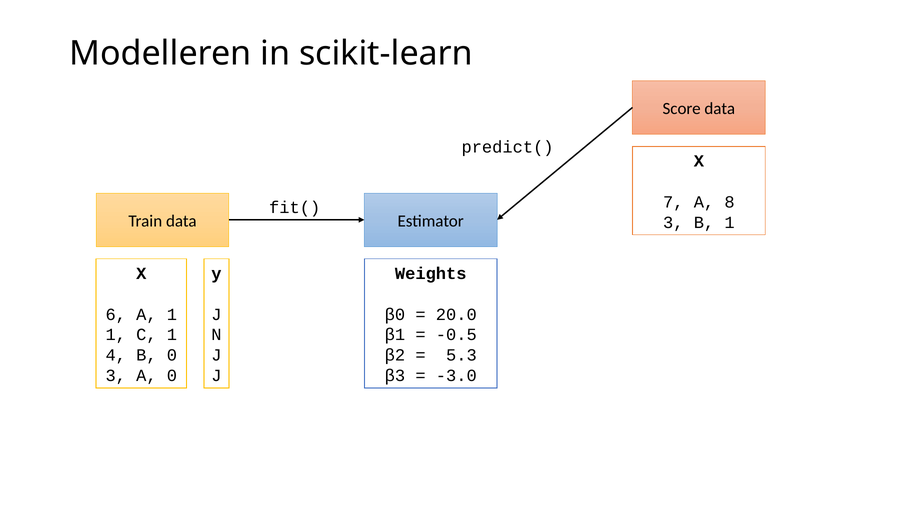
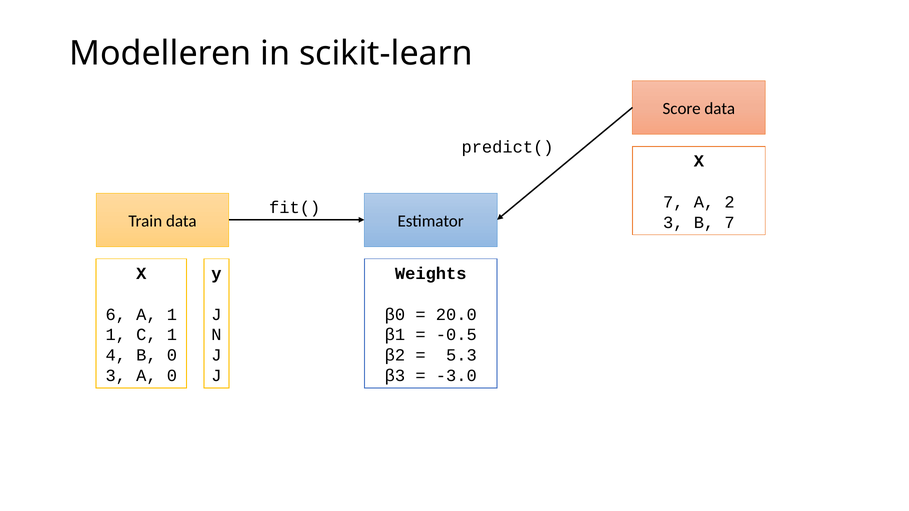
8: 8 -> 2
B 1: 1 -> 7
